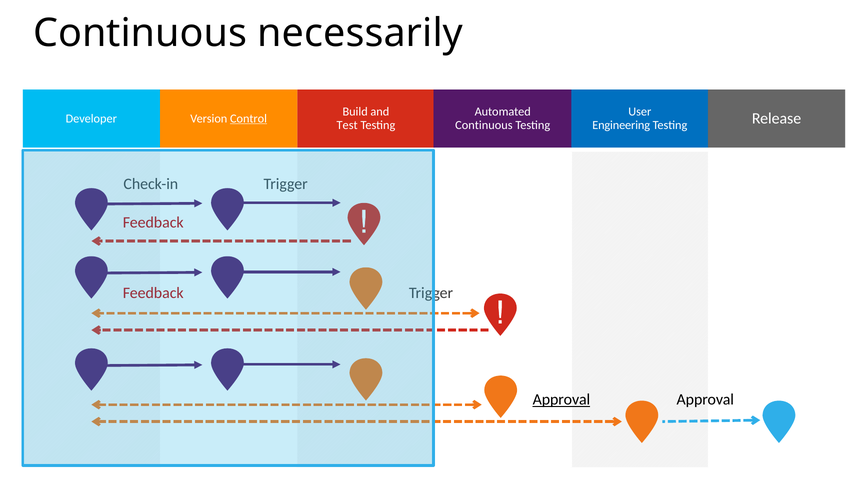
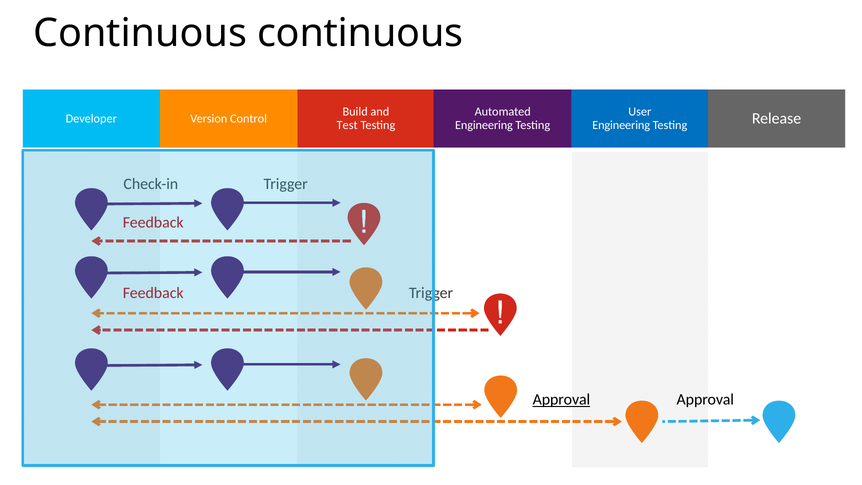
Continuous necessarily: necessarily -> continuous
Control underline: present -> none
Continuous at (484, 125): Continuous -> Engineering
